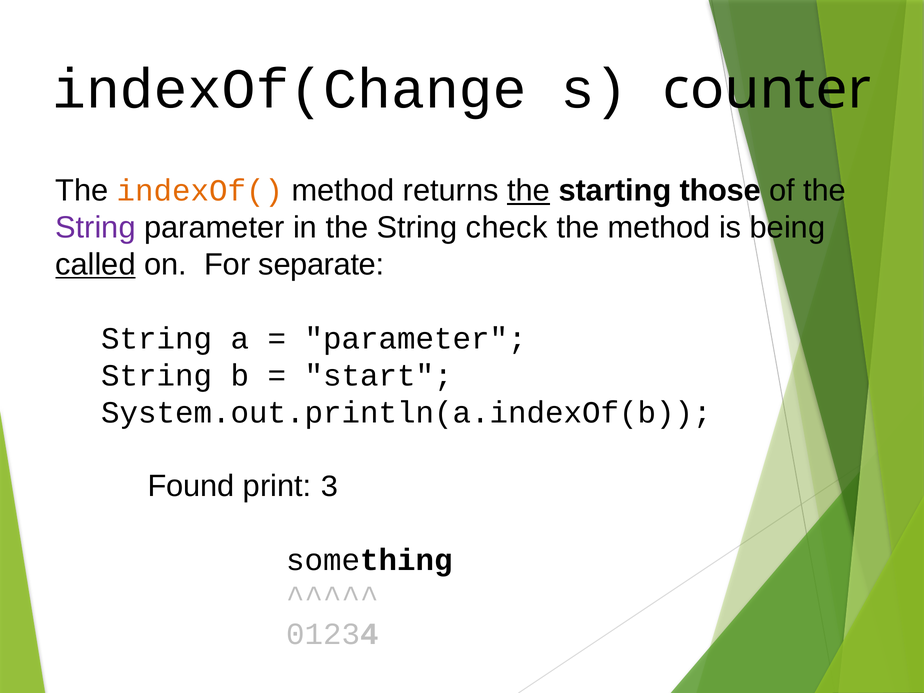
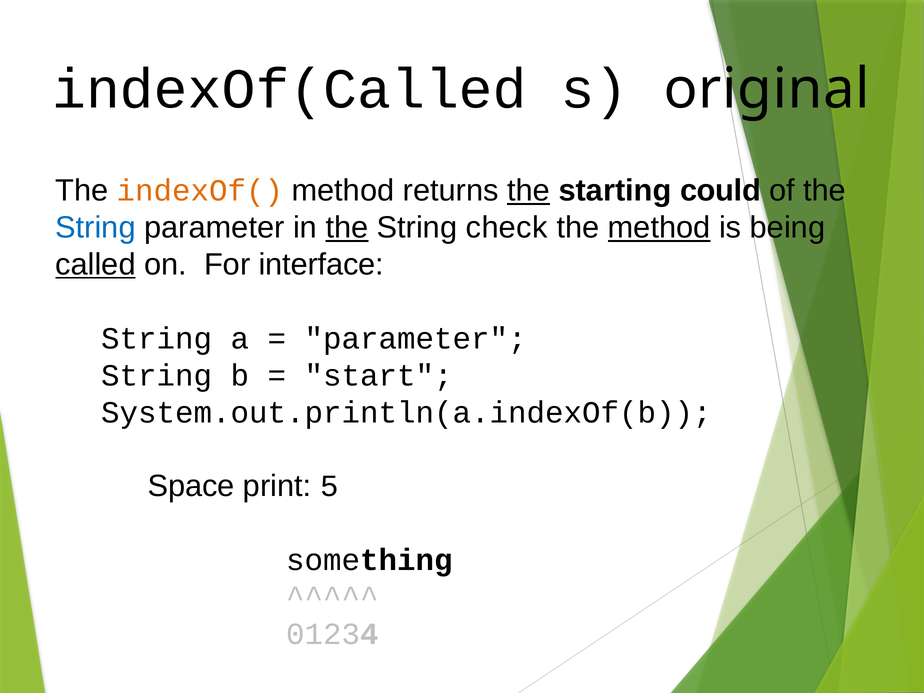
indexOf(Change: indexOf(Change -> indexOf(Called
counter: counter -> original
those: those -> could
String at (95, 228) colour: purple -> blue
the at (347, 228) underline: none -> present
method at (659, 228) underline: none -> present
separate: separate -> interface
Found: Found -> Space
3: 3 -> 5
